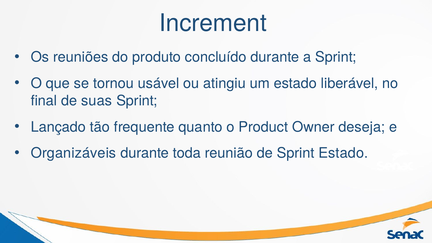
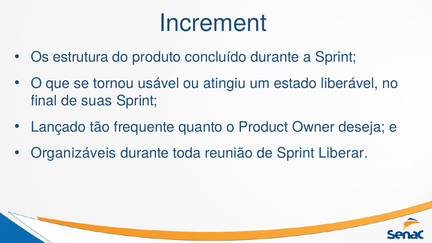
reuniões: reuniões -> estrutura
Sprint Estado: Estado -> Liberar
